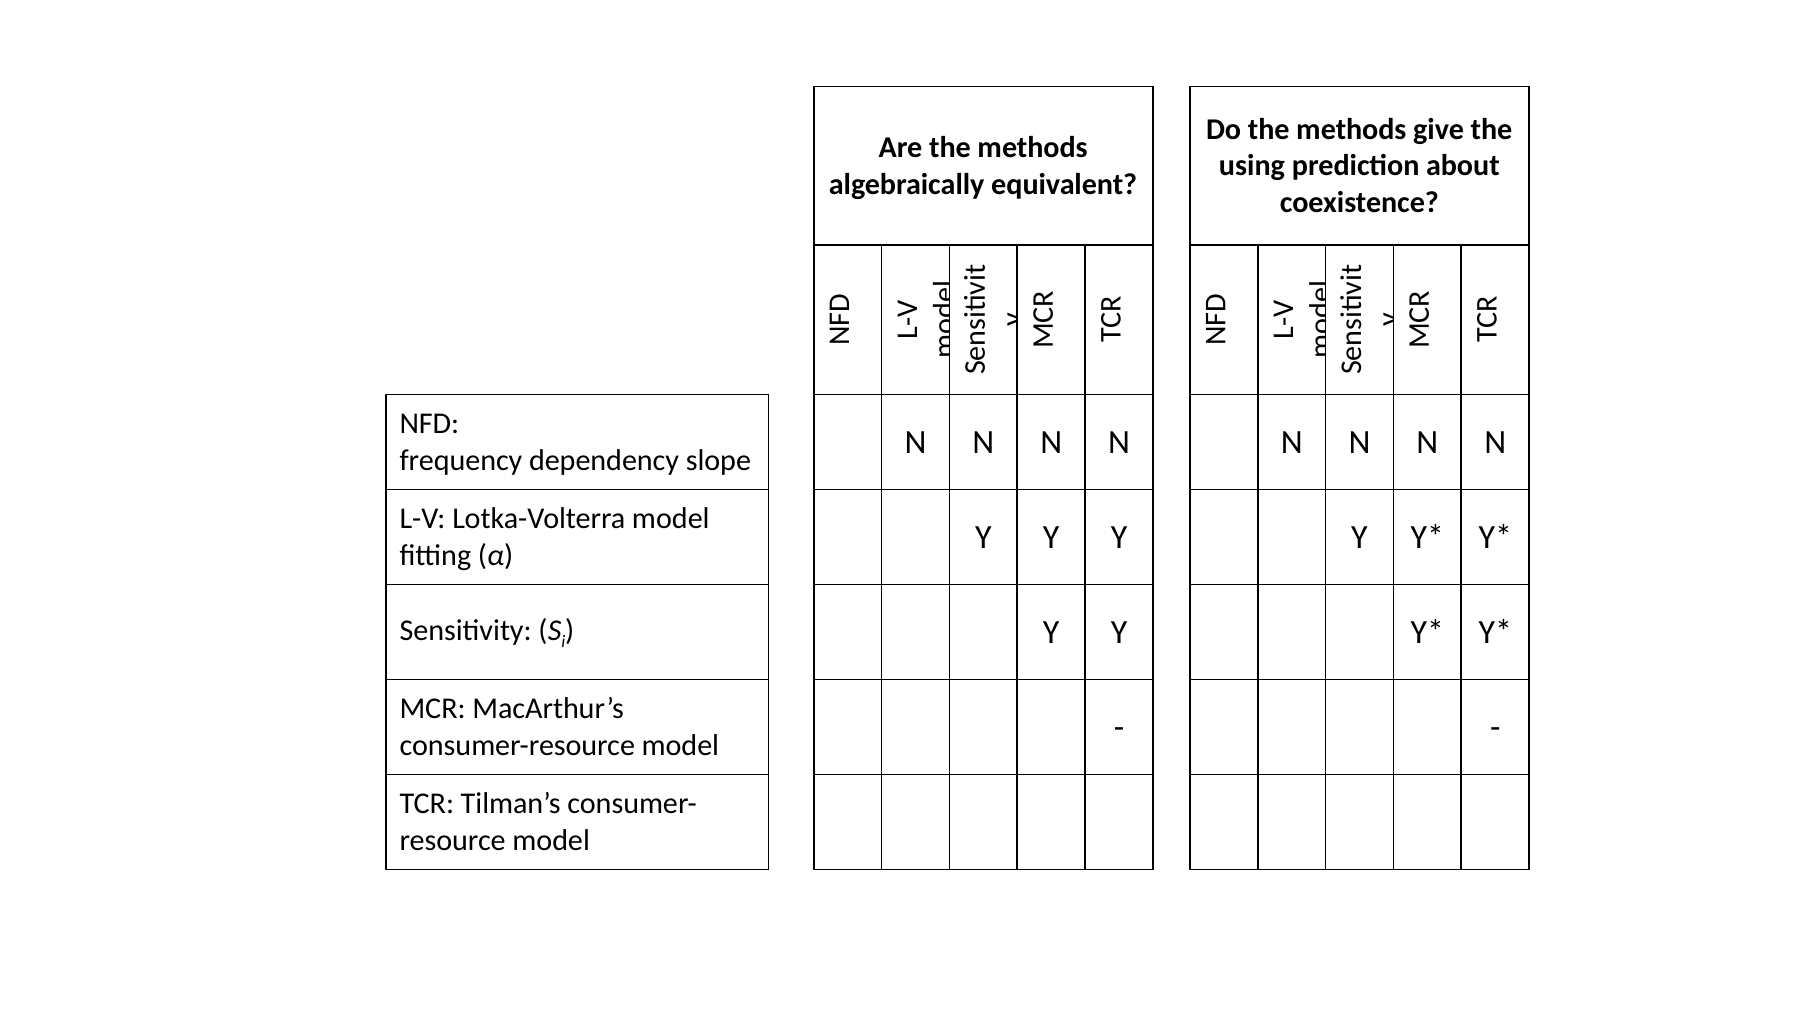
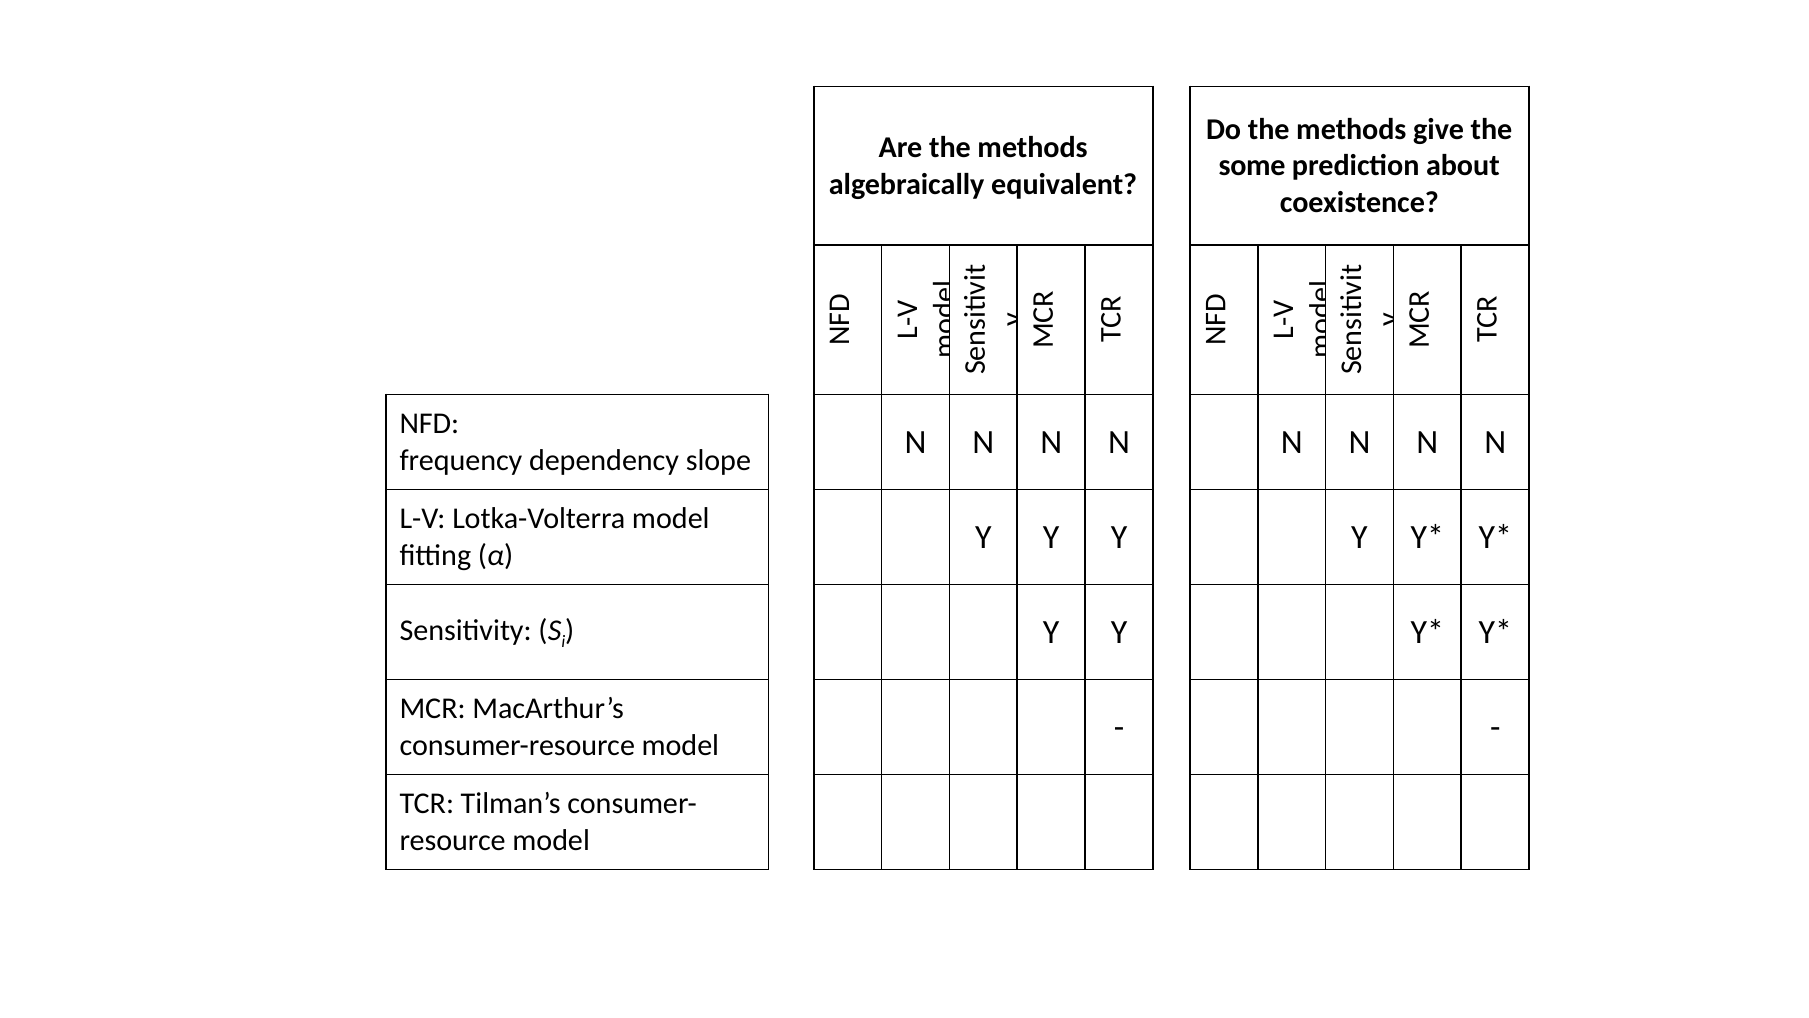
using: using -> some
